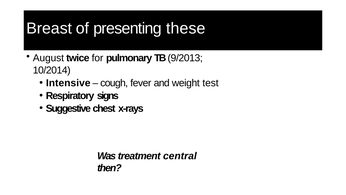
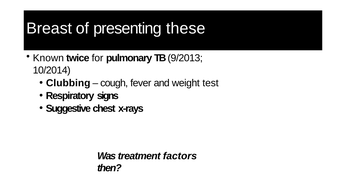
August: August -> Known
Intensive: Intensive -> Clubbing
central: central -> factors
